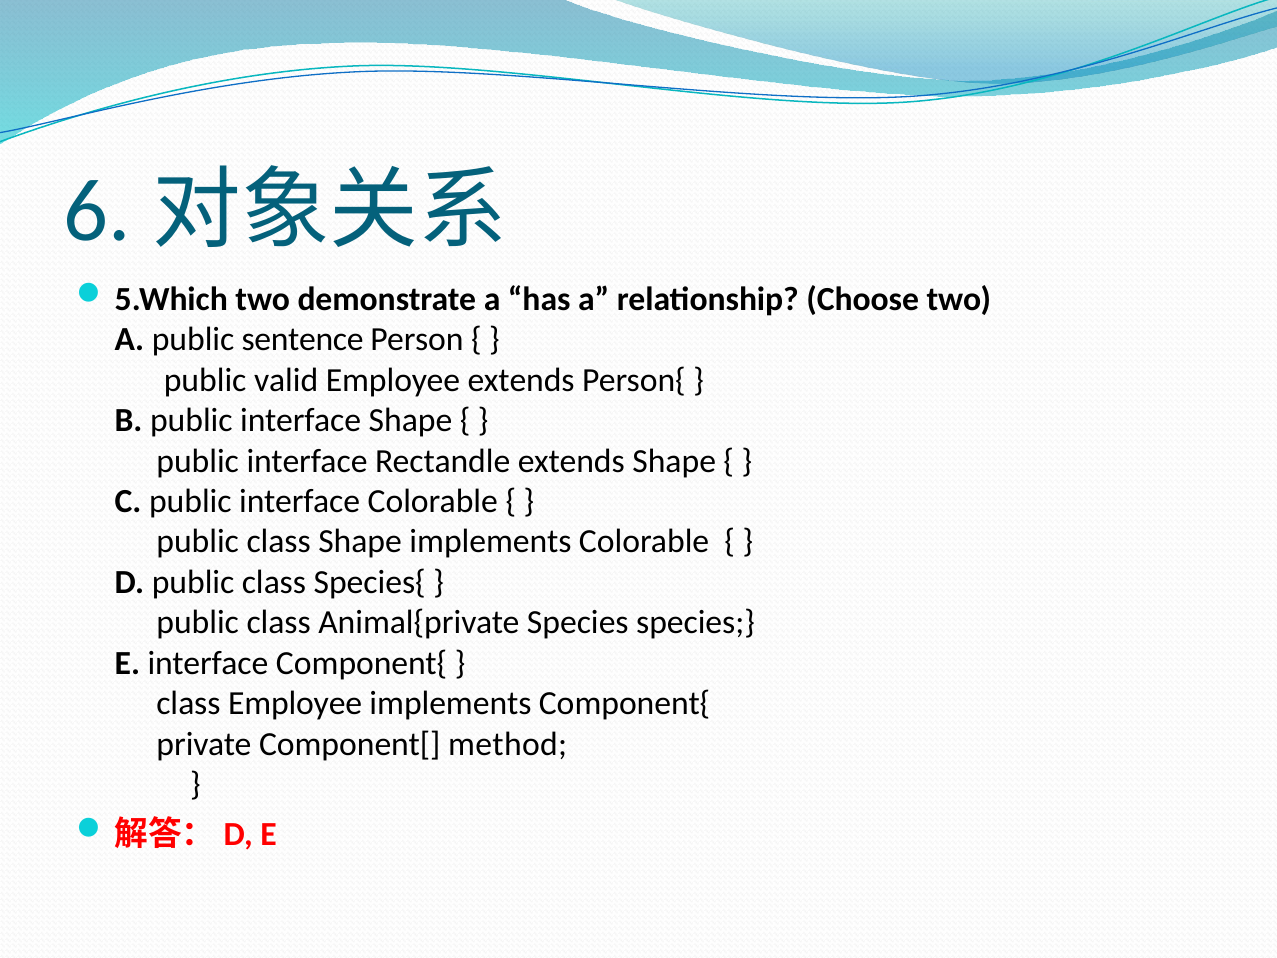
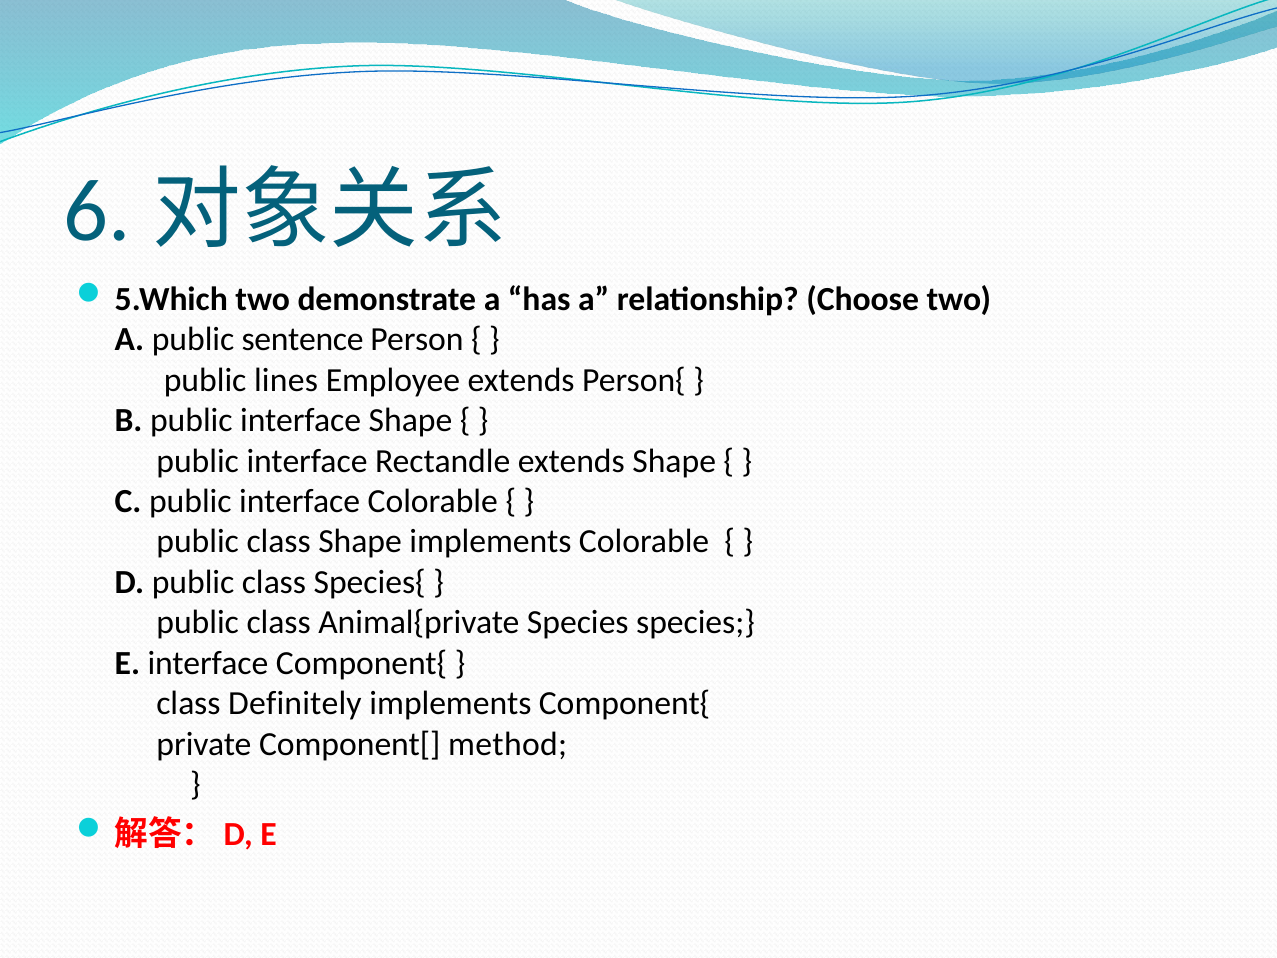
valid: valid -> lines
class Employee: Employee -> Definitely
